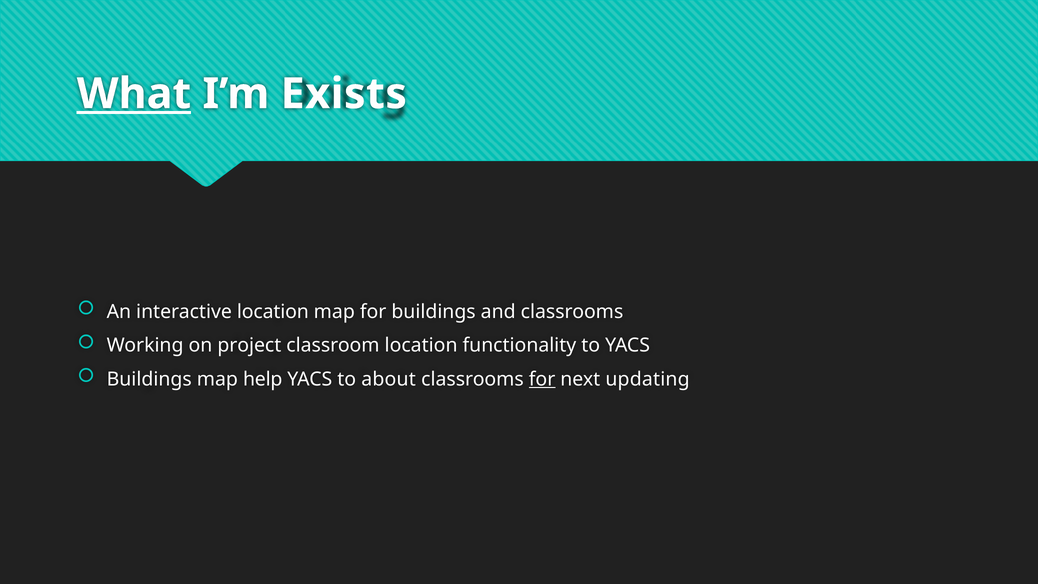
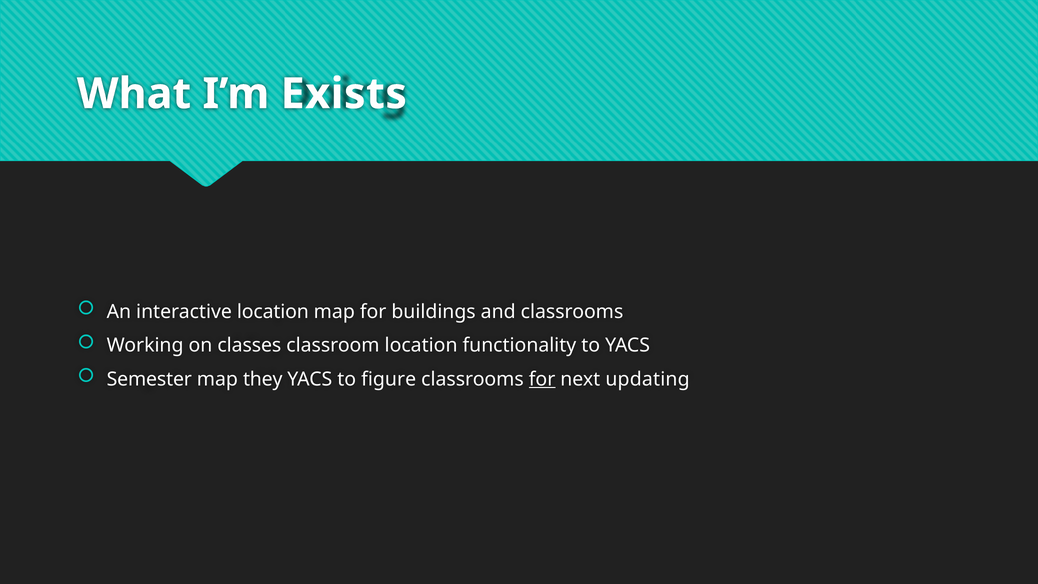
What underline: present -> none
project: project -> classes
Buildings at (149, 379): Buildings -> Semester
help: help -> they
about: about -> figure
